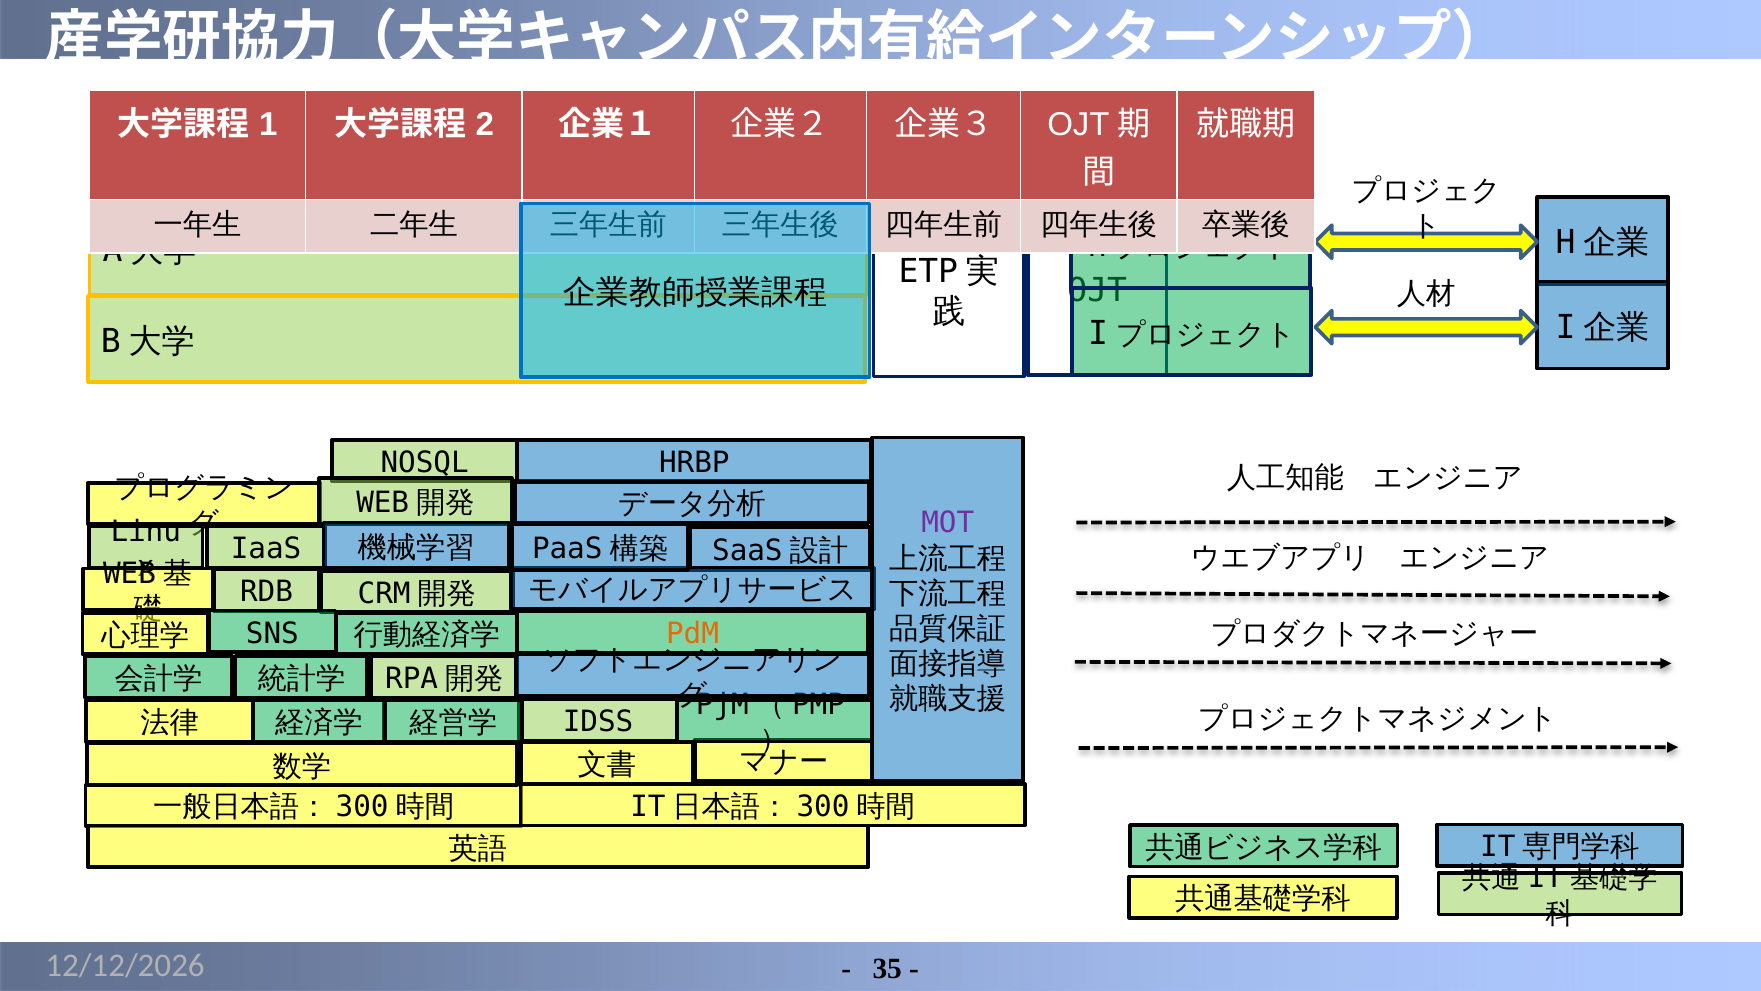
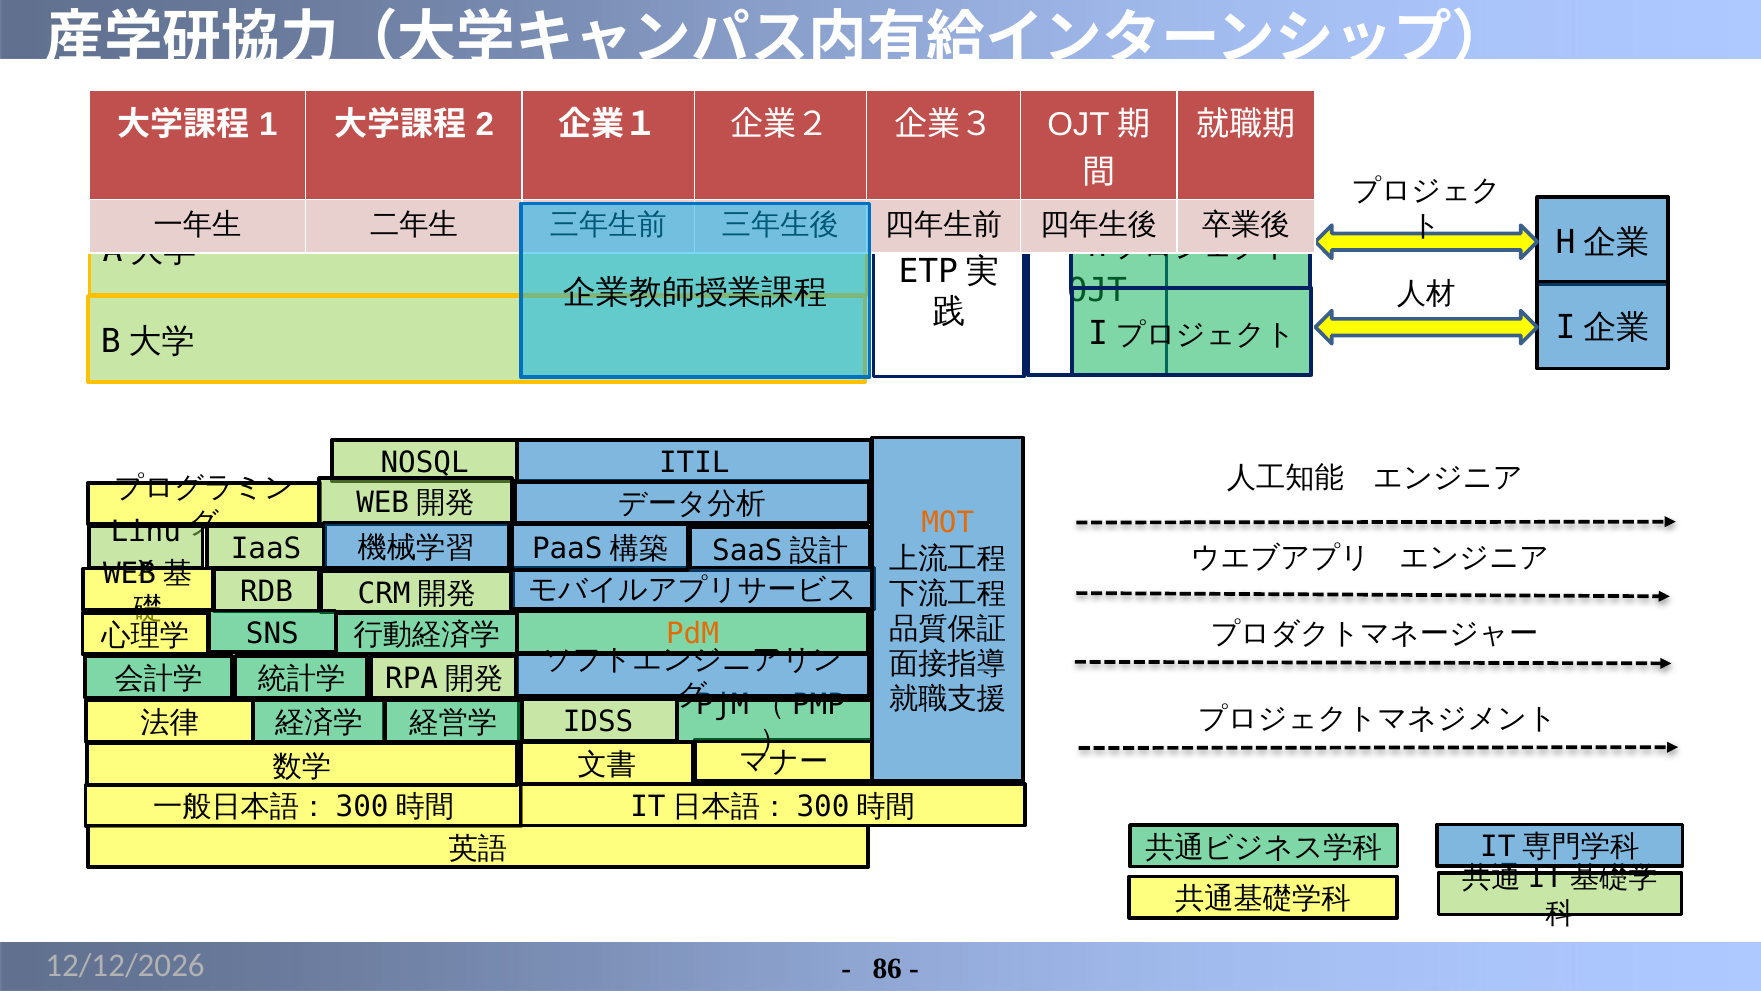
HRBP: HRBP -> ITIL
MOT colour: purple -> orange
35: 35 -> 86
